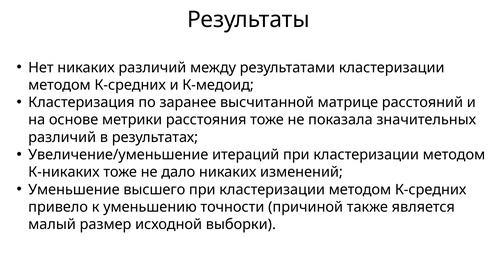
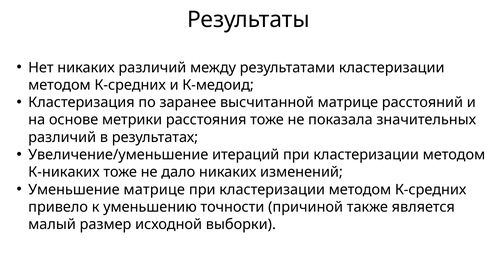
Уменьшение высшего: высшего -> матрице
